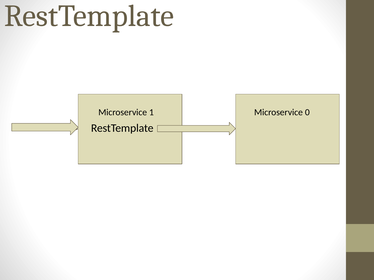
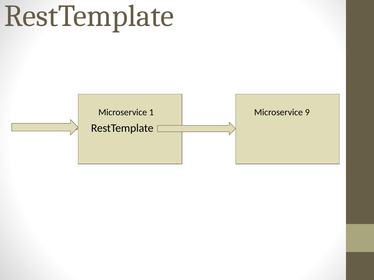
0: 0 -> 9
